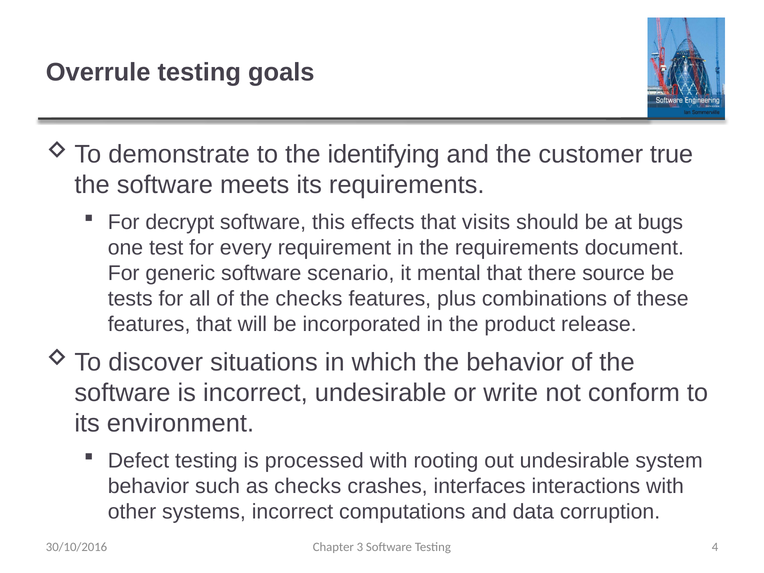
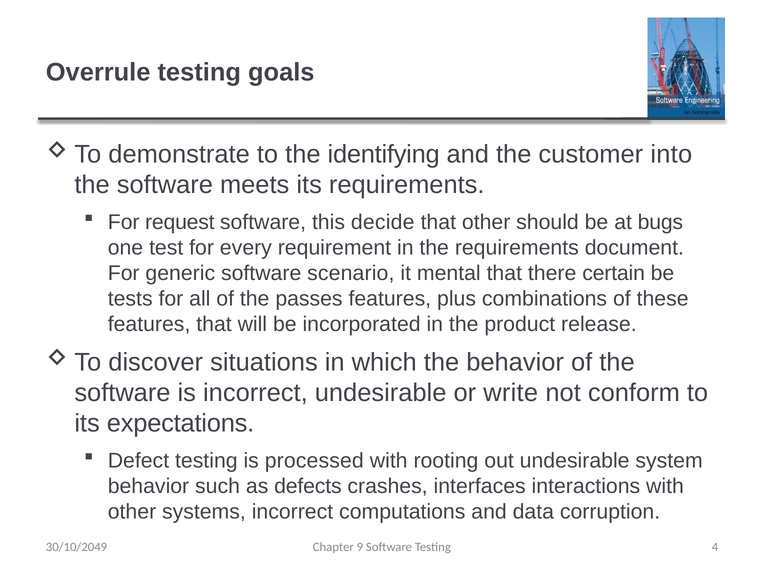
true: true -> into
decrypt: decrypt -> request
effects: effects -> decide
that visits: visits -> other
source: source -> certain
the checks: checks -> passes
environment: environment -> expectations
as checks: checks -> defects
3: 3 -> 9
30/10/2016: 30/10/2016 -> 30/10/2049
